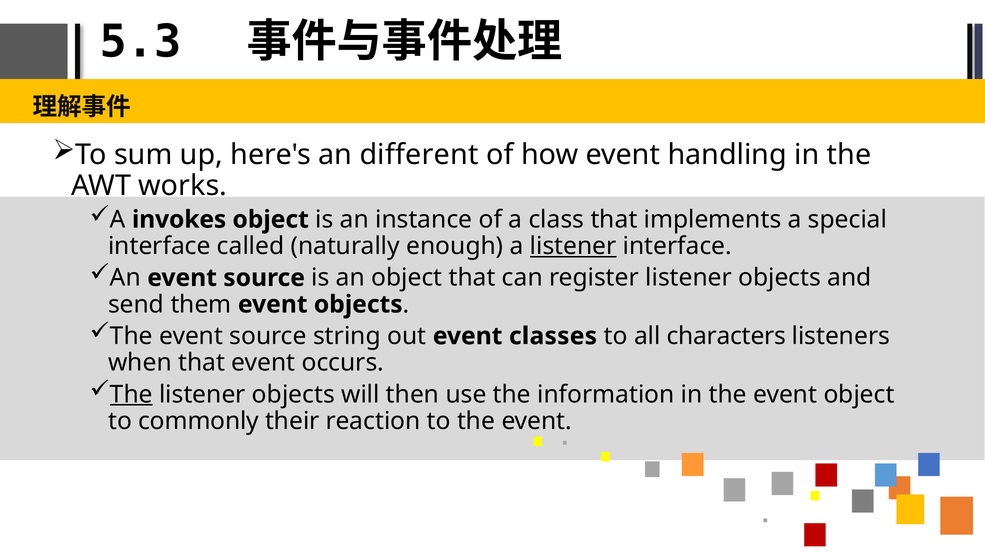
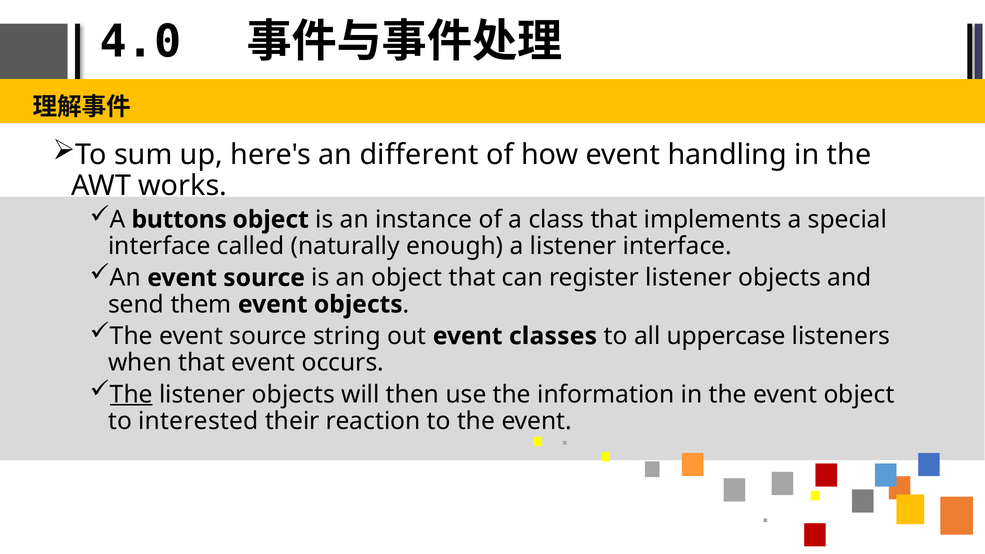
5.3: 5.3 -> 4.0
invokes: invokes -> buttons
listener at (573, 246) underline: present -> none
characters: characters -> uppercase
commonly: commonly -> interested
